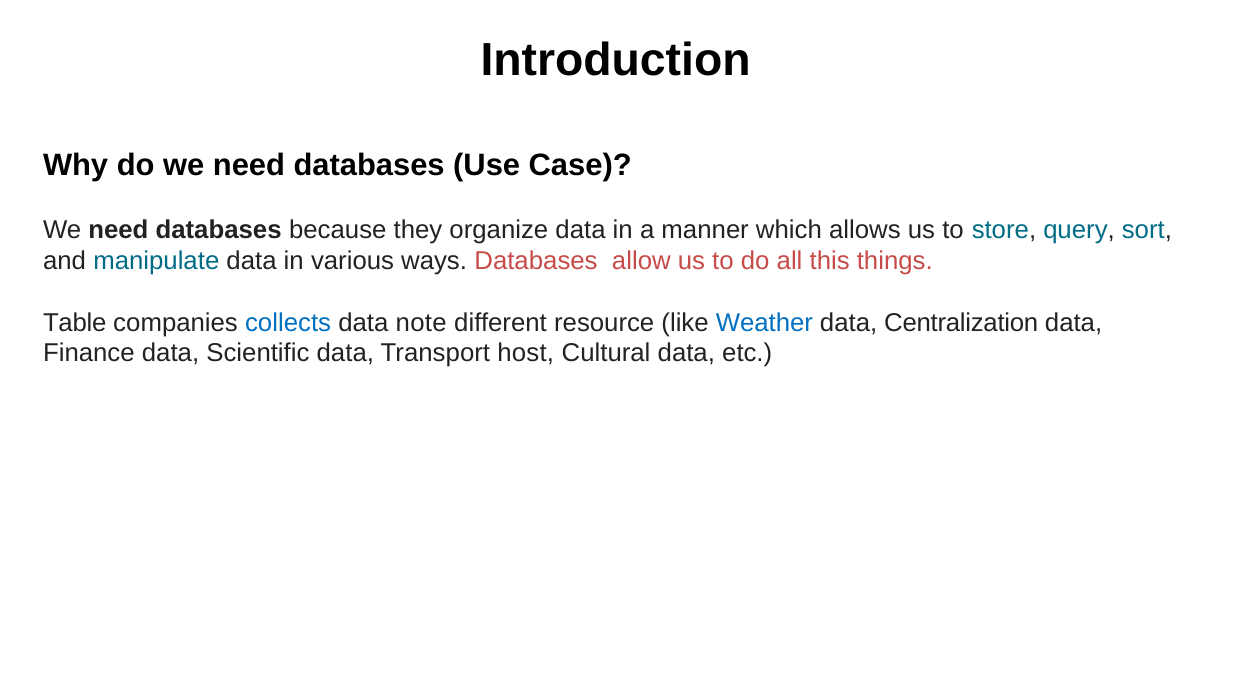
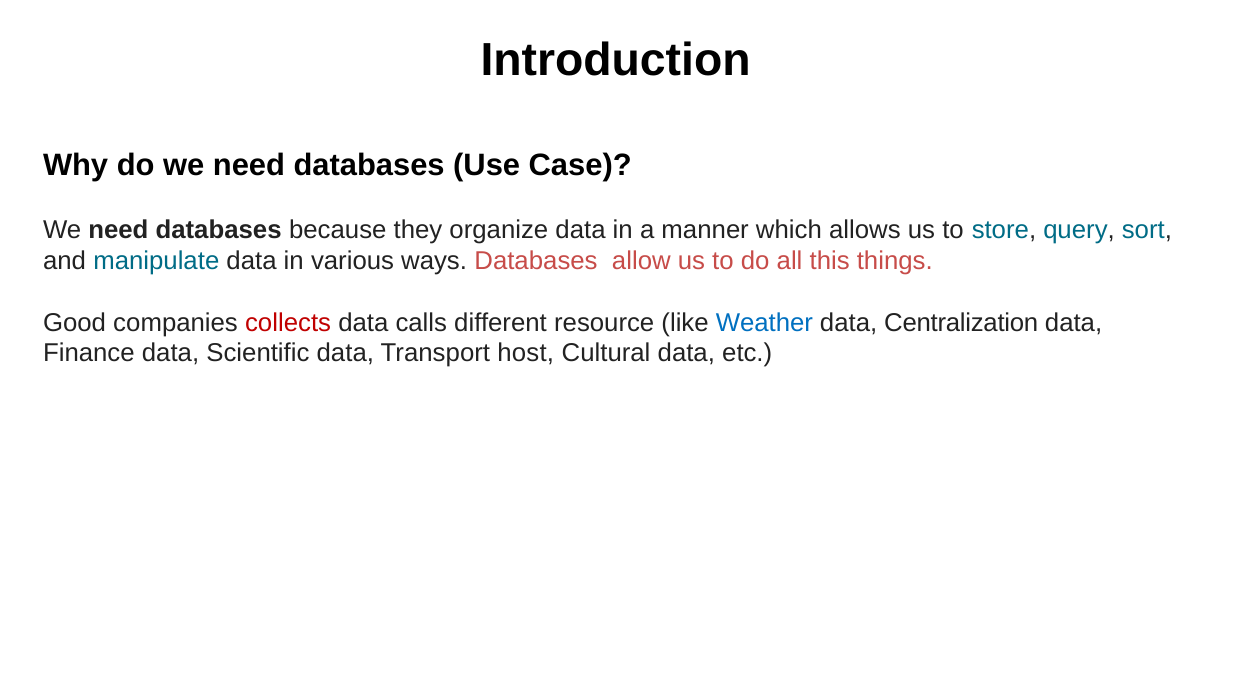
Table: Table -> Good
collects colour: blue -> red
note: note -> calls
